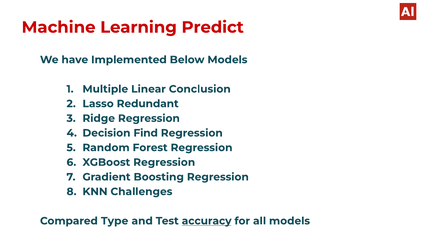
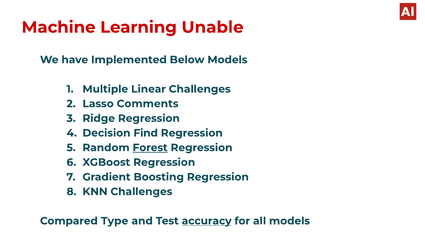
Predict: Predict -> Unable
Linear Conclusion: Conclusion -> Challenges
Redundant: Redundant -> Comments
Forest underline: none -> present
